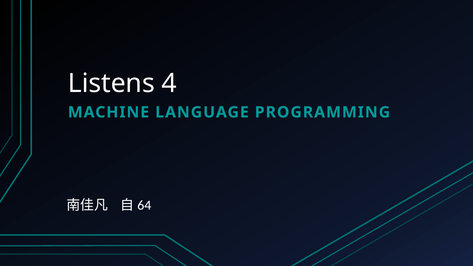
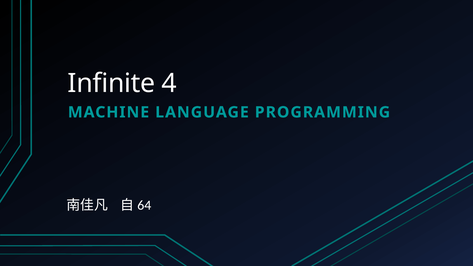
Listens: Listens -> Infinite
